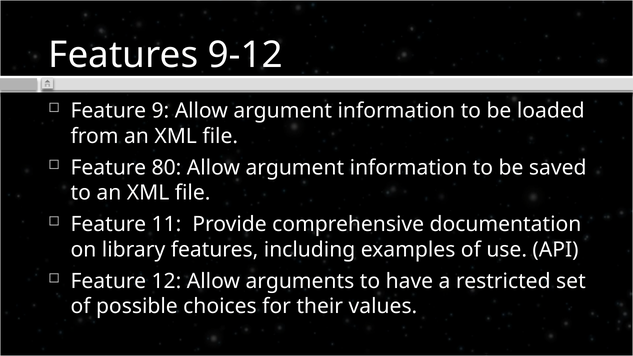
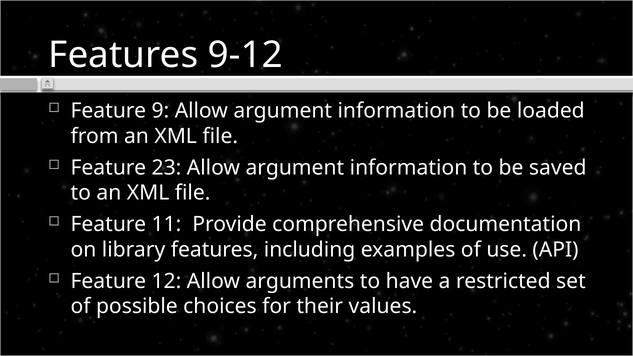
80: 80 -> 23
